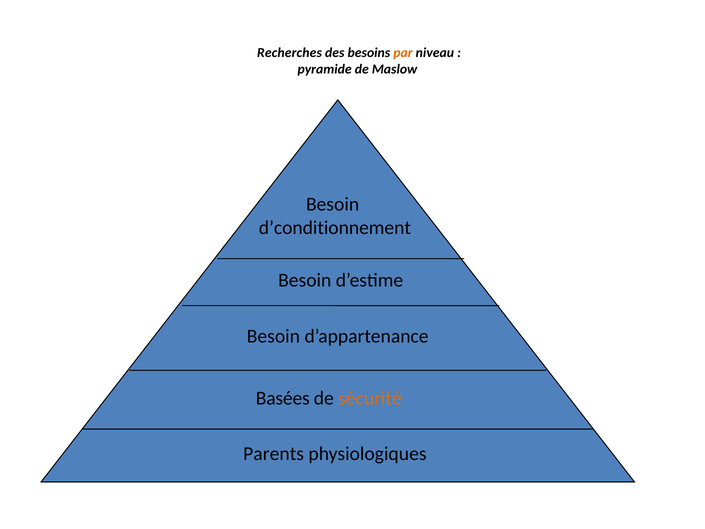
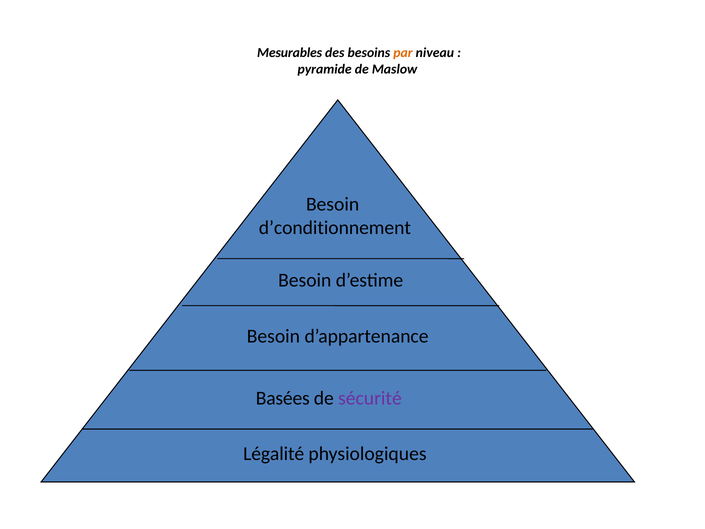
Recherches: Recherches -> Mesurables
sécurité colour: orange -> purple
Parents: Parents -> Légalité
